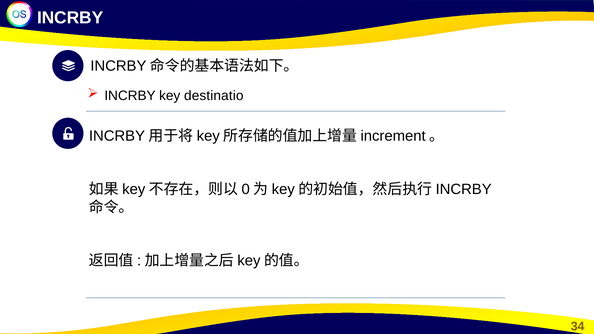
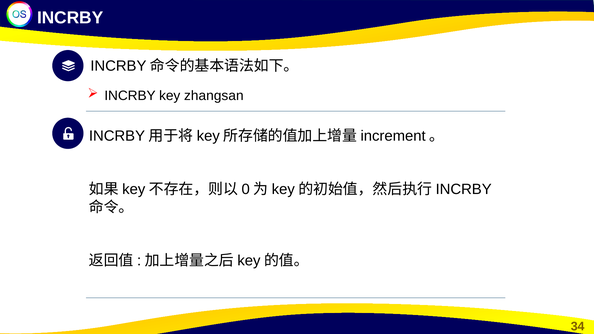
destinatio: destinatio -> zhangsan
